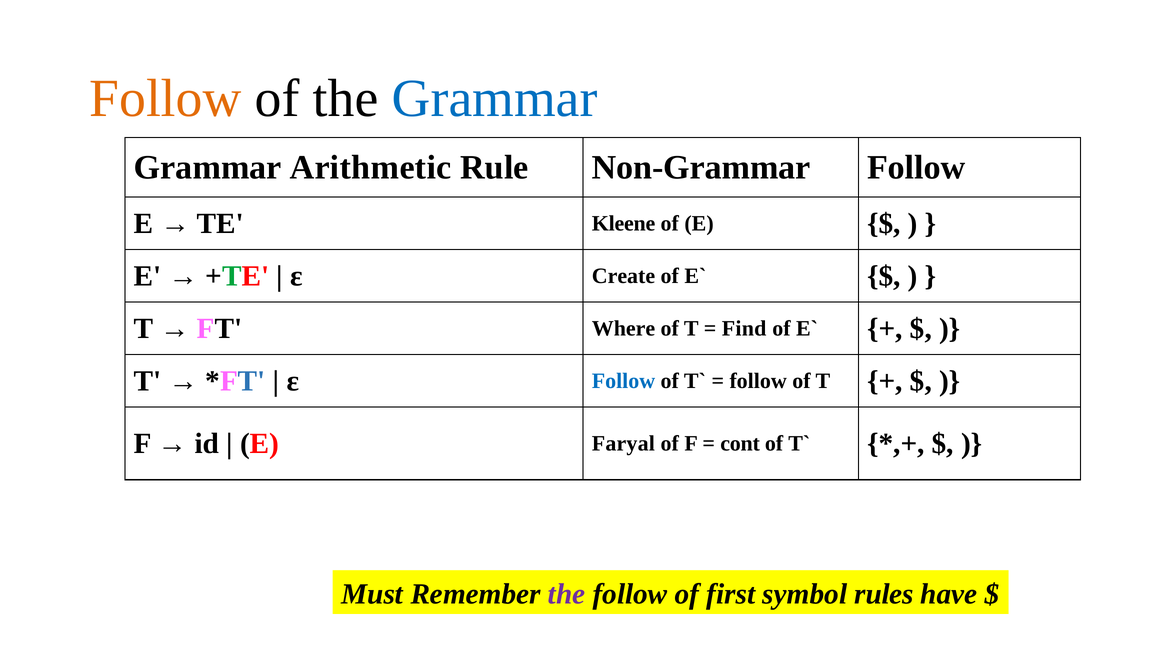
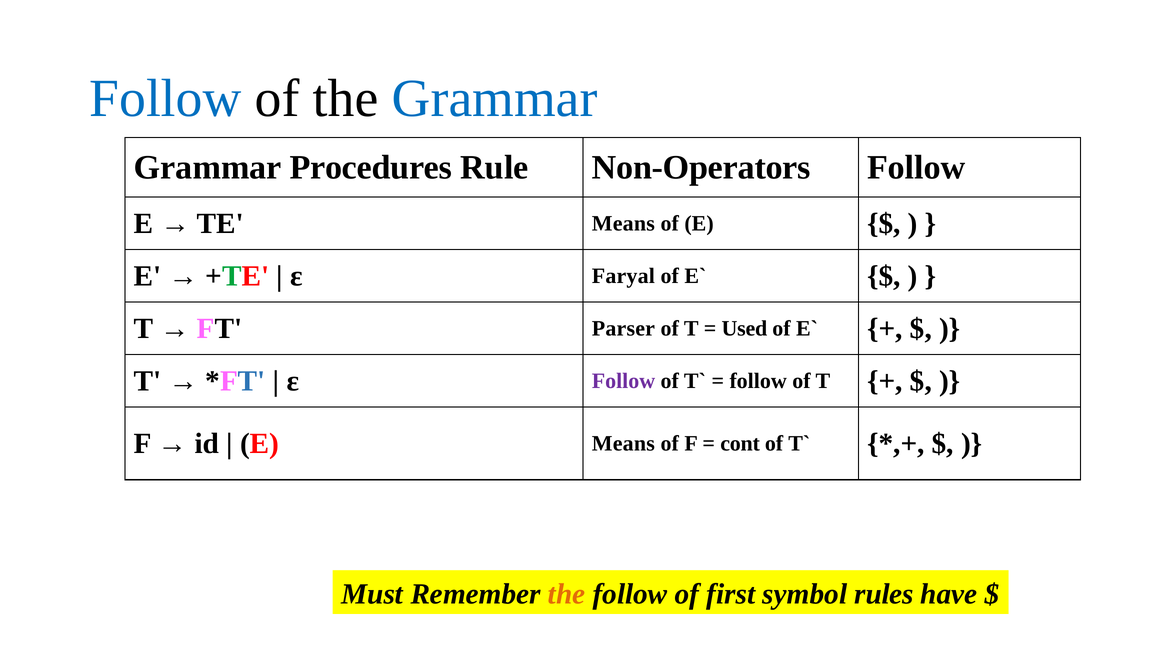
Follow at (165, 98) colour: orange -> blue
Arithmetic: Arithmetic -> Procedures
Non-Grammar: Non-Grammar -> Non-Operators
TE Kleene: Kleene -> Means
Create: Create -> Faryal
Where: Where -> Parser
Find: Find -> Used
Follow at (623, 381) colour: blue -> purple
E Faryal: Faryal -> Means
the at (567, 594) colour: purple -> orange
